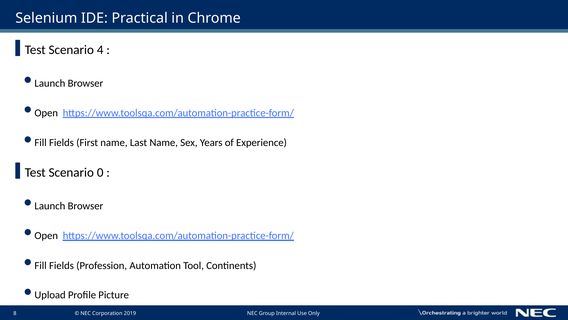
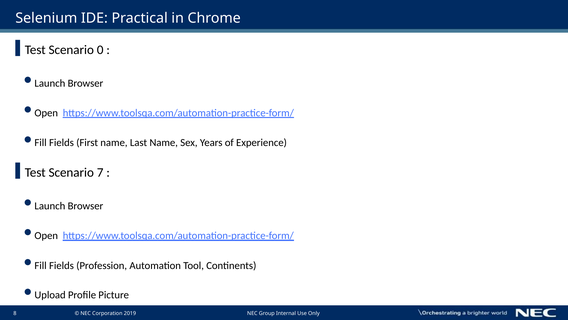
4: 4 -> 0
0: 0 -> 7
